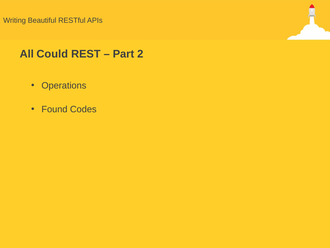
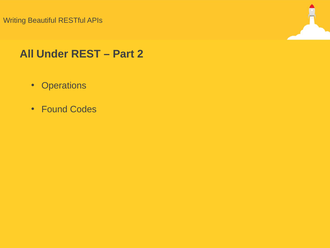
Could: Could -> Under
